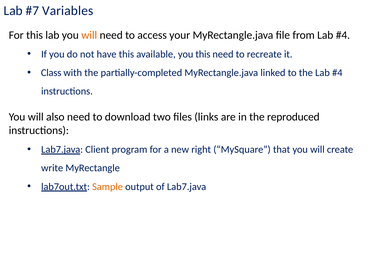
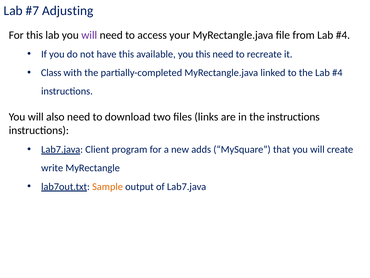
Variables: Variables -> Adjusting
will at (89, 35) colour: orange -> purple
the reproduced: reproduced -> instructions
right: right -> adds
